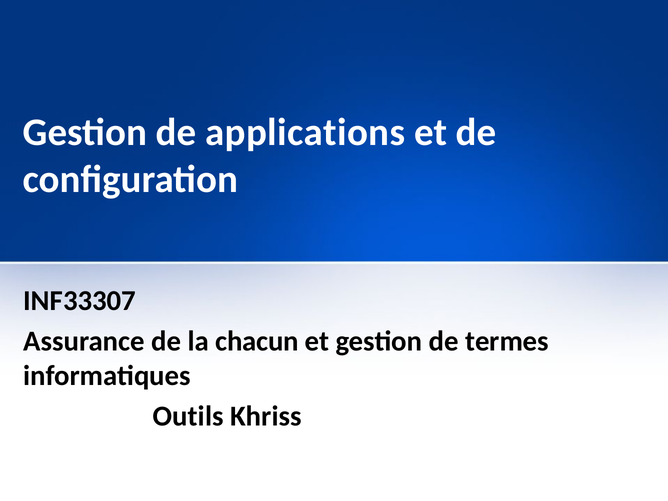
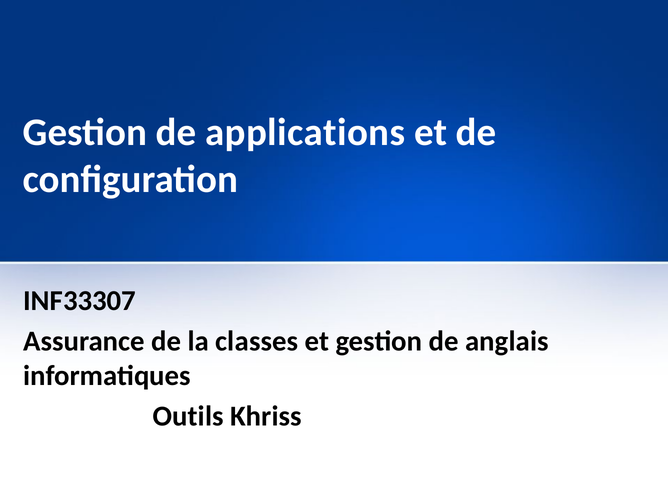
chacun: chacun -> classes
termes: termes -> anglais
